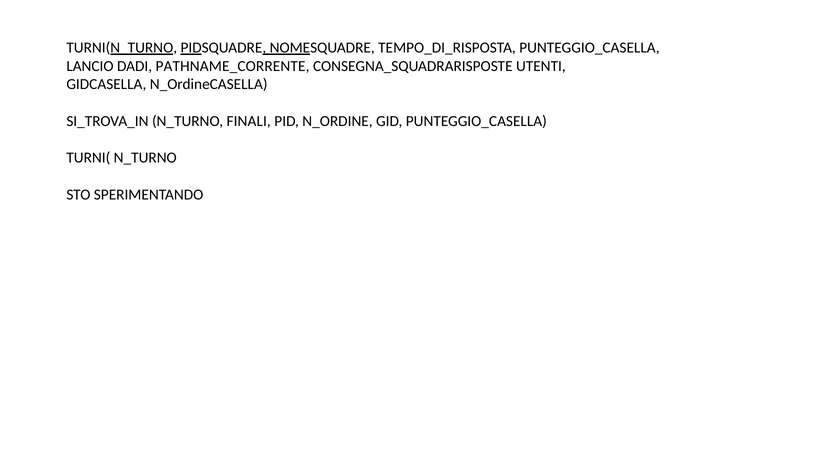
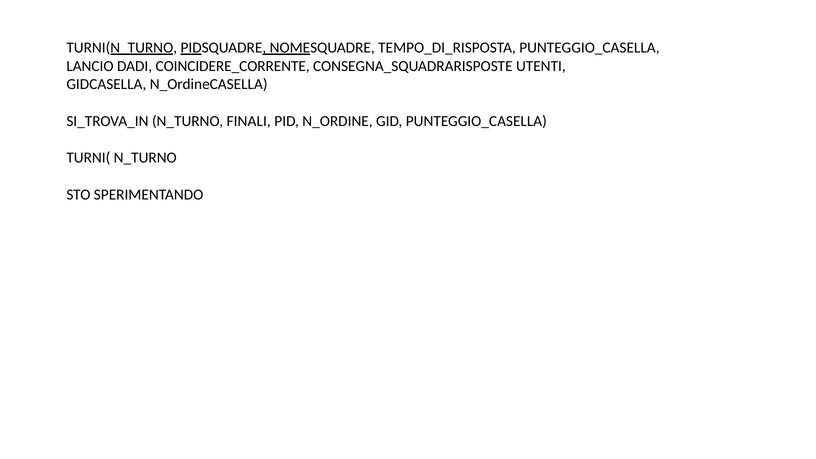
PATHNAME_CORRENTE: PATHNAME_CORRENTE -> COINCIDERE_CORRENTE
